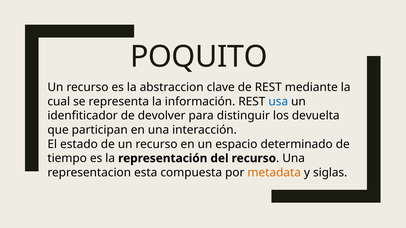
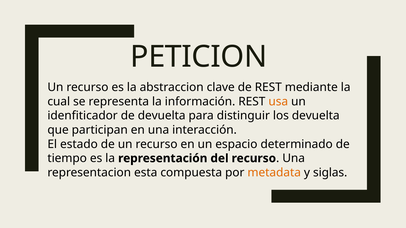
POQUITO: POQUITO -> PETICION
usa colour: blue -> orange
de devolver: devolver -> devuelta
